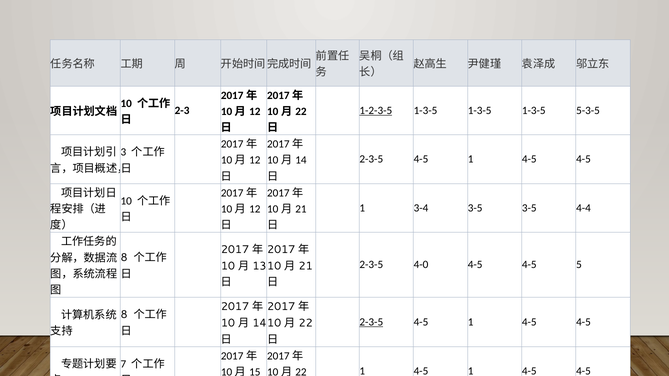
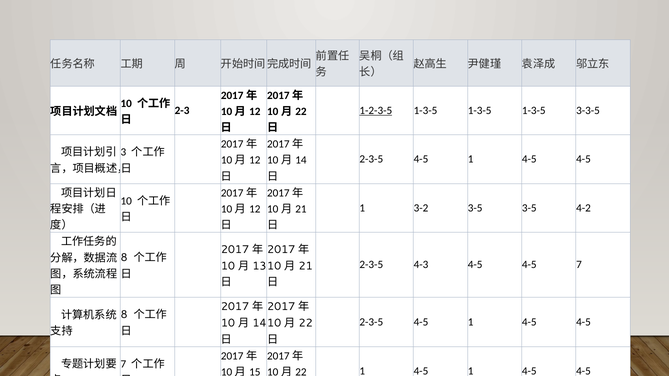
5-3-5: 5-3-5 -> 3-3-5
3-4: 3-4 -> 3-2
4-4: 4-4 -> 4-2
4-0: 4-0 -> 4-3
4-5 5: 5 -> 7
2-3-5 at (371, 322) underline: present -> none
